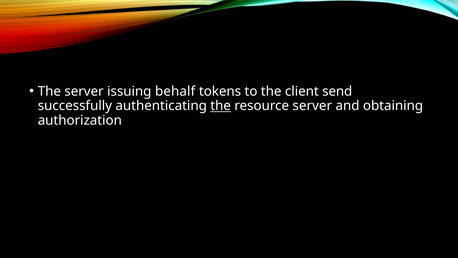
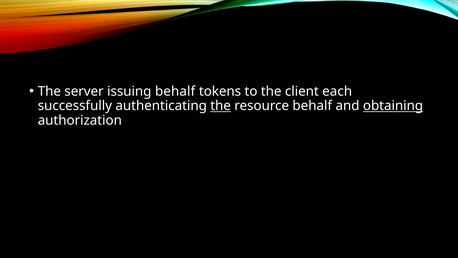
send: send -> each
resource server: server -> behalf
obtaining underline: none -> present
